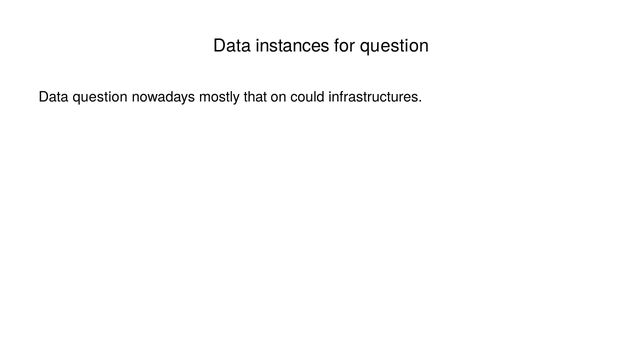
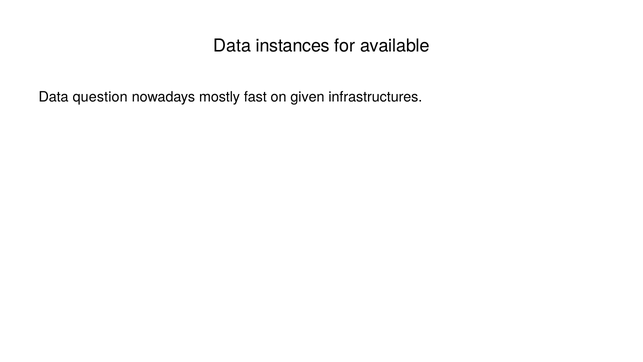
for question: question -> available
that: that -> fast
could: could -> given
